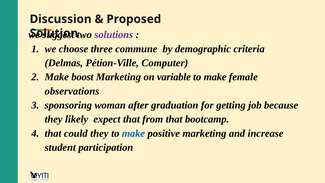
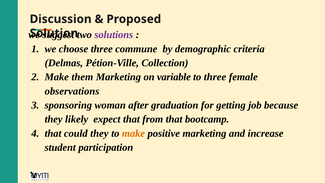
Computer: Computer -> Collection
boost: boost -> them
make at (215, 77): make -> three
make at (133, 133) colour: blue -> orange
